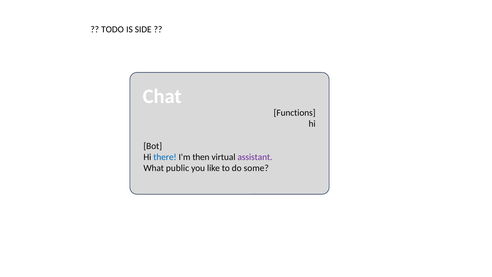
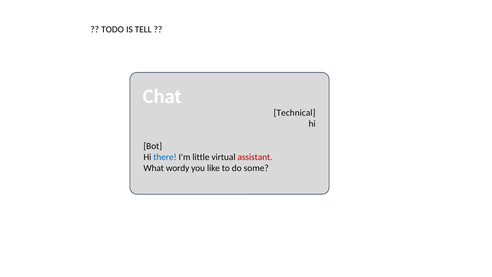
SIDE: SIDE -> TELL
Functions: Functions -> Technical
then: then -> little
assistant colour: purple -> red
public: public -> wordy
